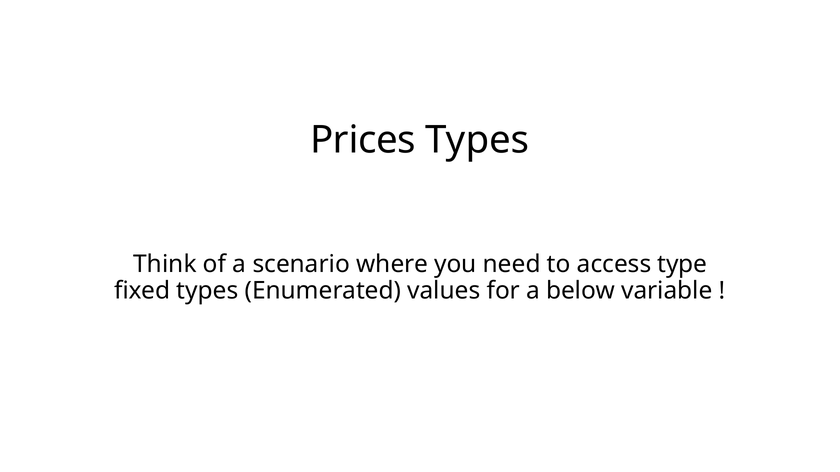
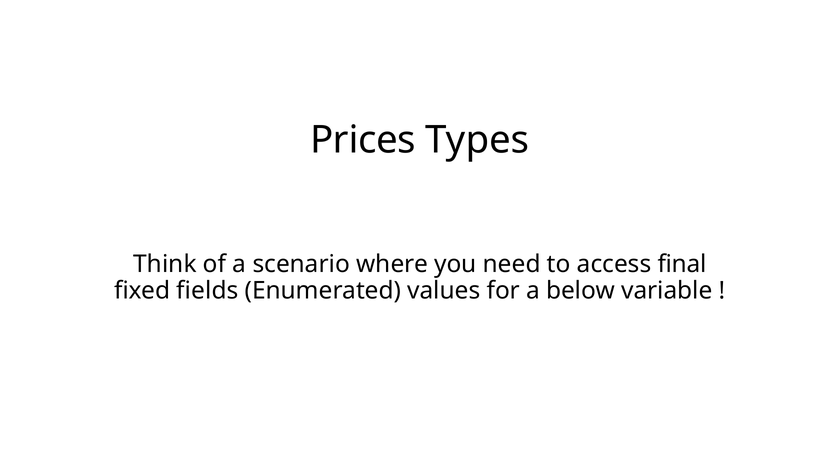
type: type -> final
fixed types: types -> fields
